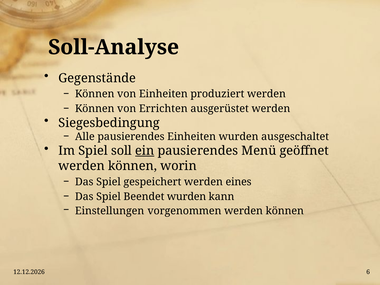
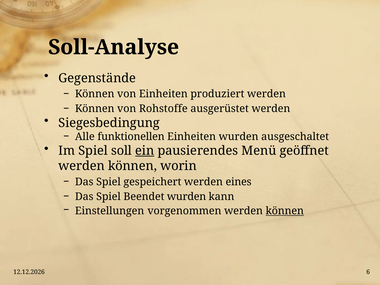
Errichten: Errichten -> Rohstoffe
Alle pausierendes: pausierendes -> funktionellen
können at (285, 211) underline: none -> present
